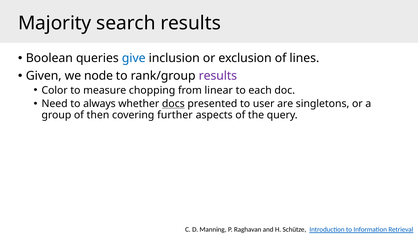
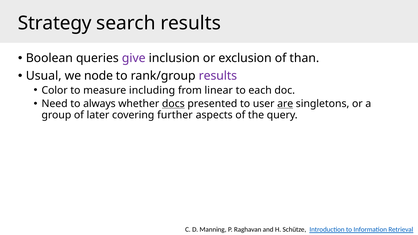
Majority: Majority -> Strategy
give colour: blue -> purple
lines: lines -> than
Given: Given -> Usual
chopping: chopping -> including
are underline: none -> present
then: then -> later
